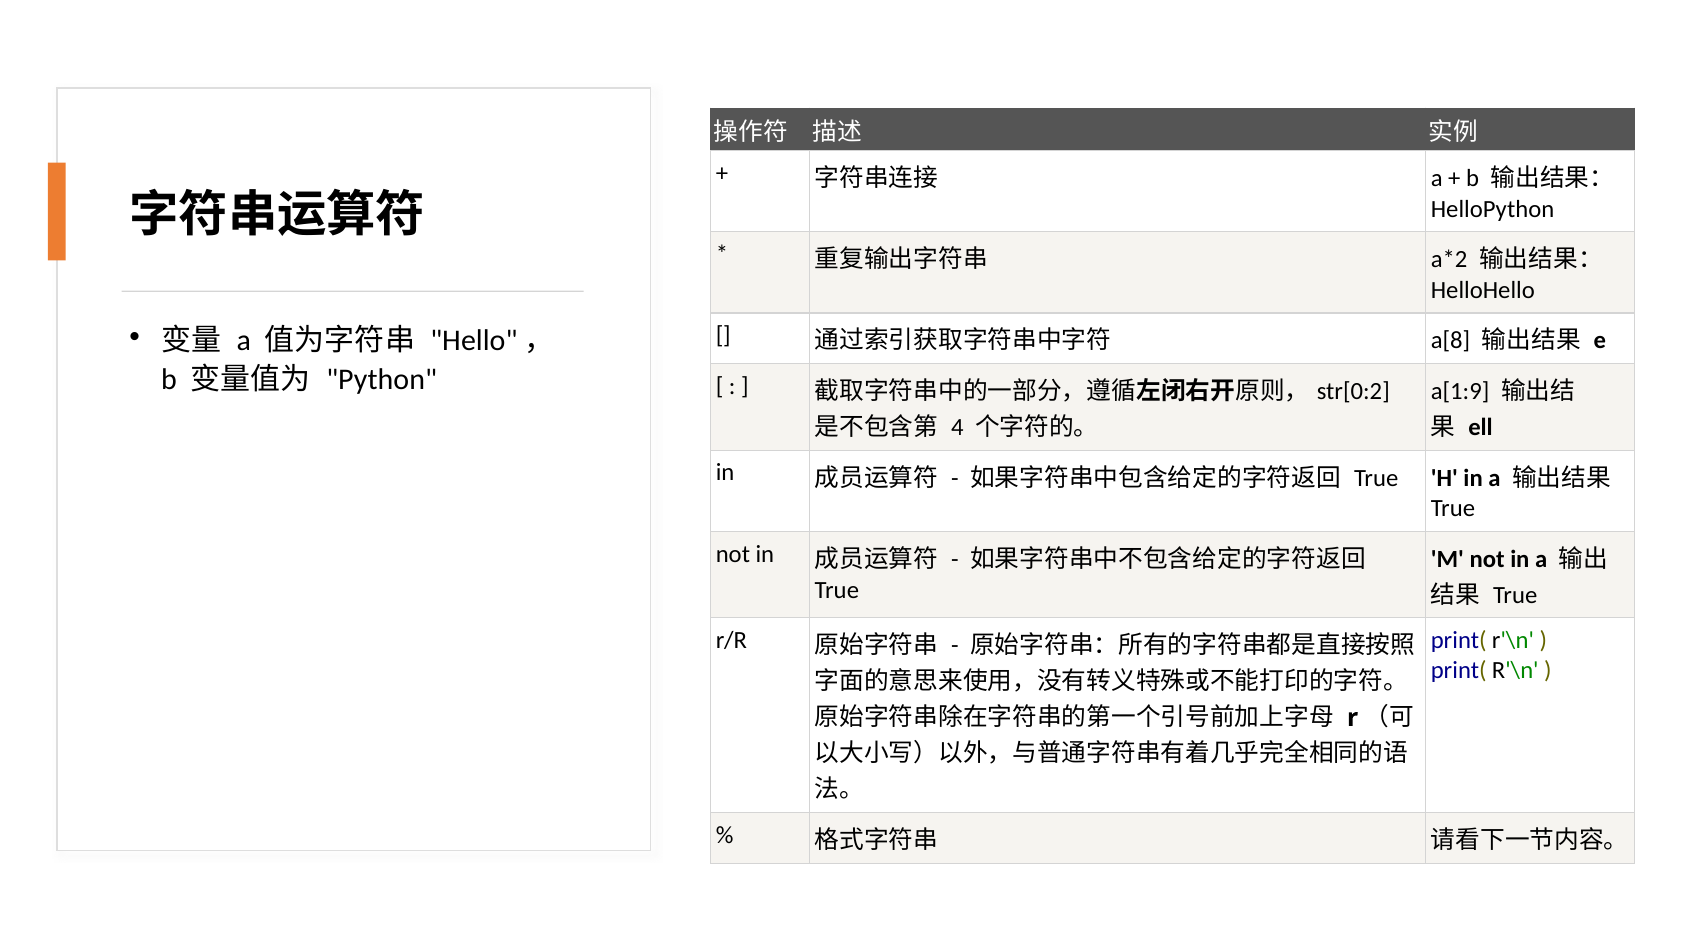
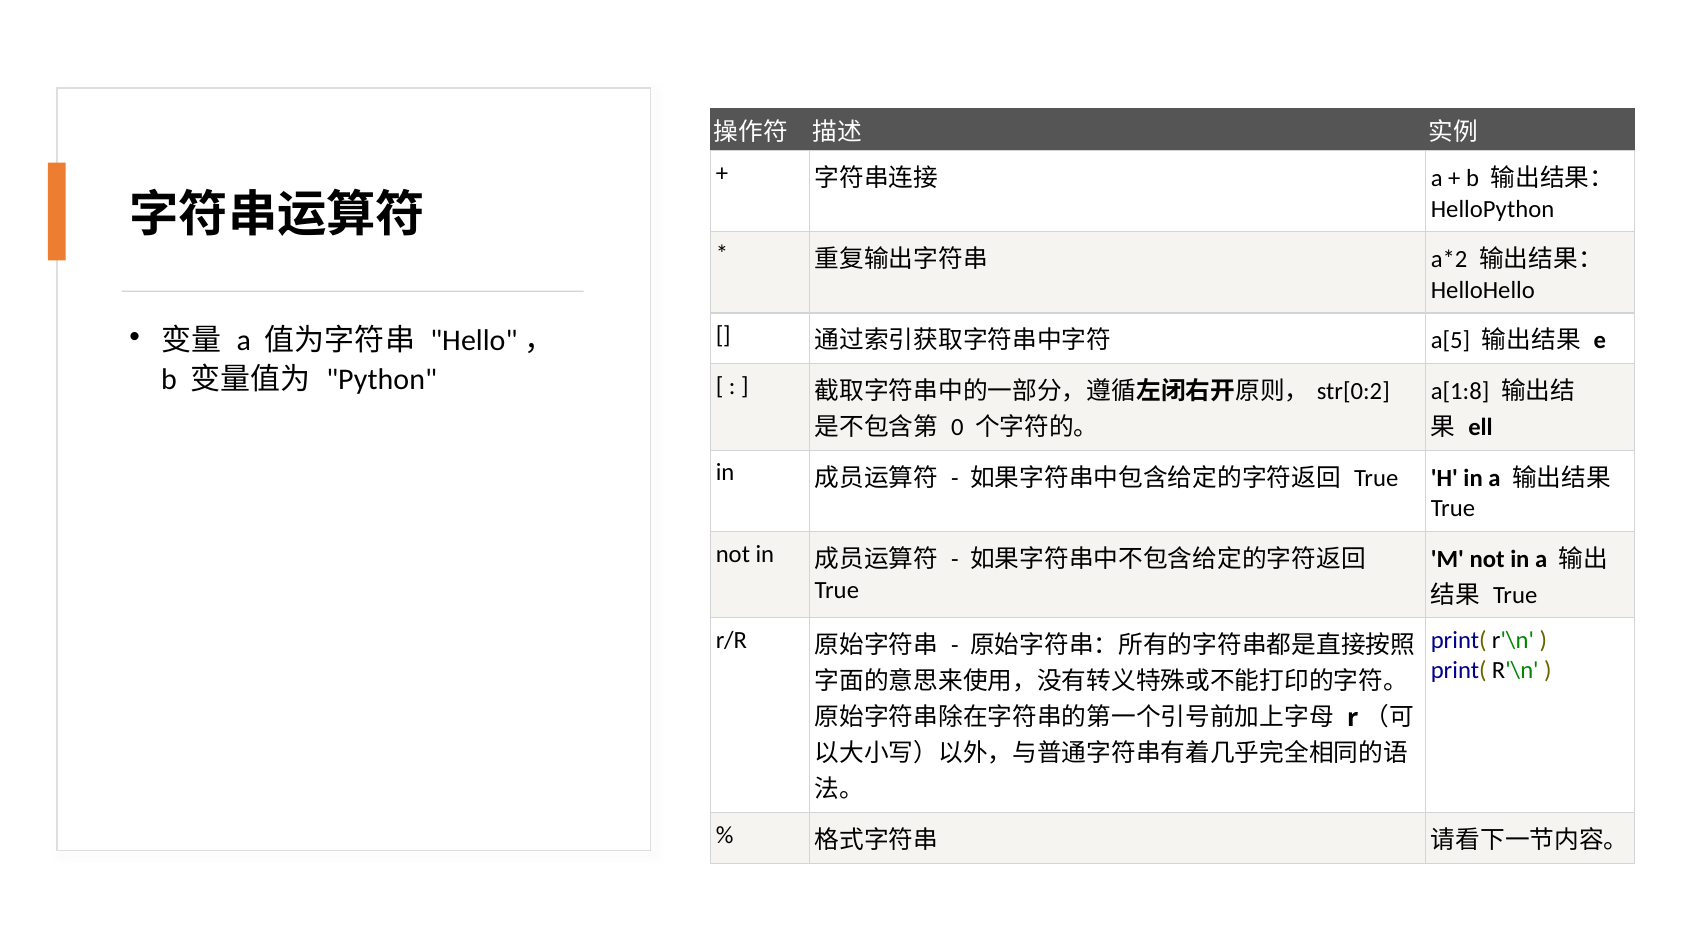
a[8: a[8 -> a[5
a[1:9: a[1:9 -> a[1:8
4: 4 -> 0
